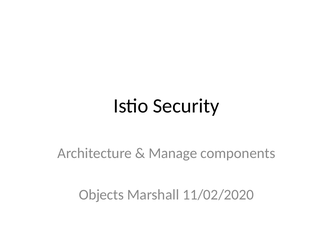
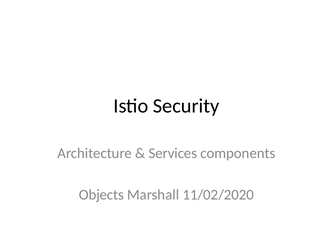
Manage: Manage -> Services
